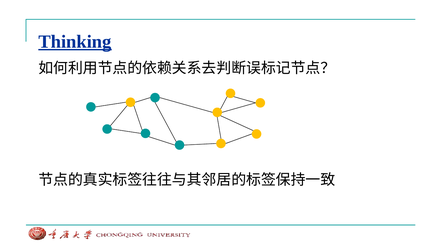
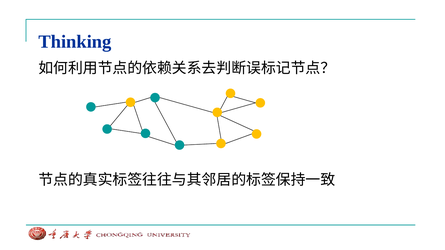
Thinking underline: present -> none
